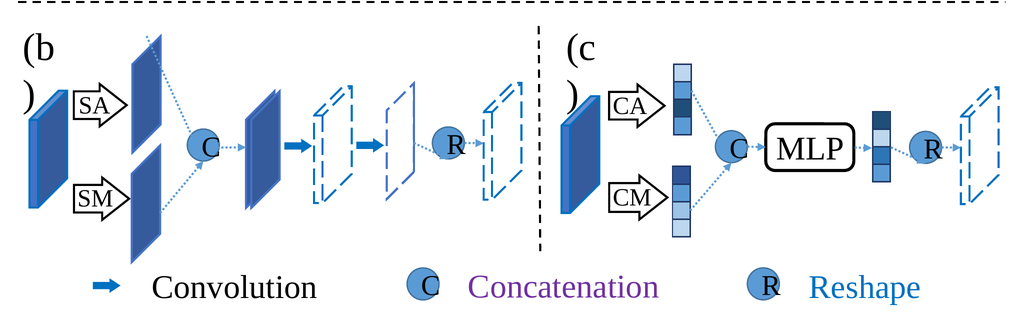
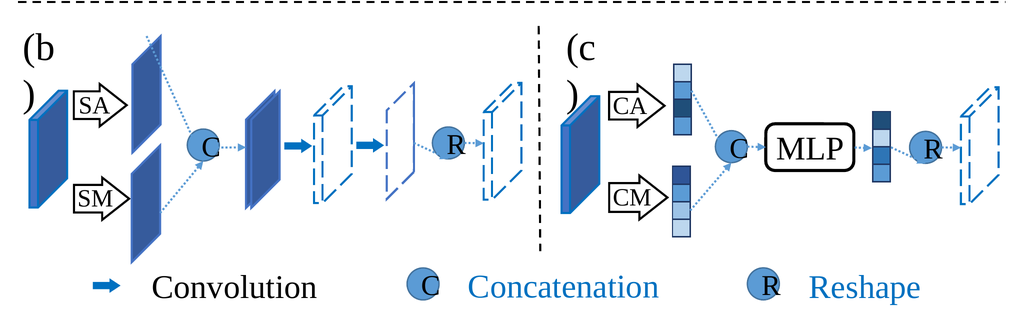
Concatenation colour: purple -> blue
